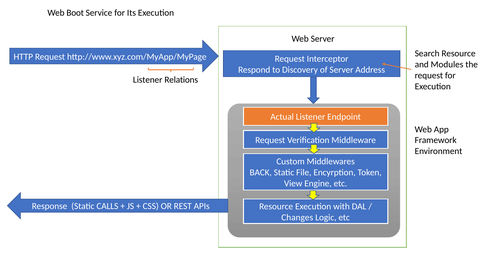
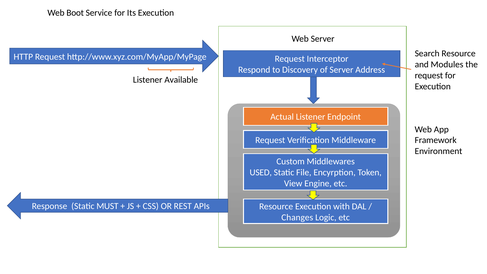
Relations: Relations -> Available
BACK: BACK -> USED
CALLS: CALLS -> MUST
